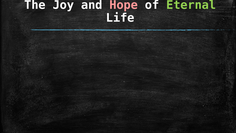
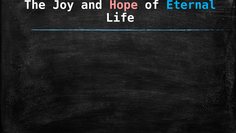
Eternal colour: light green -> light blue
